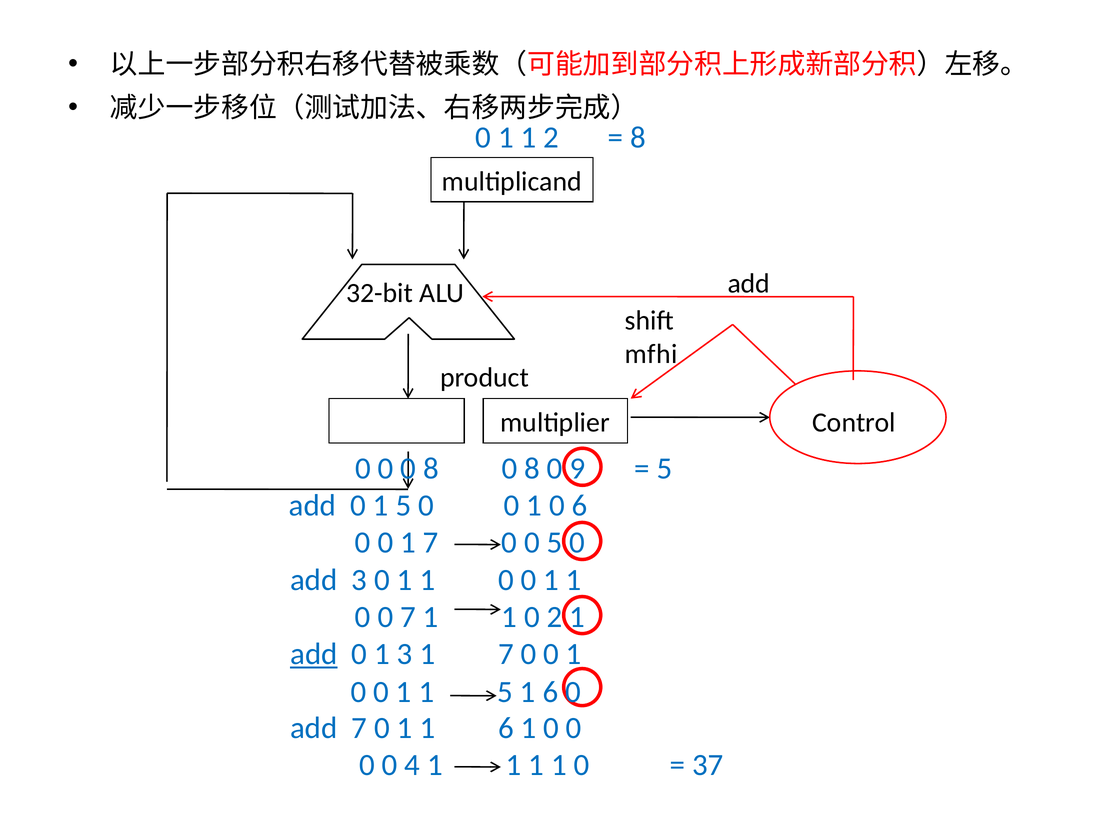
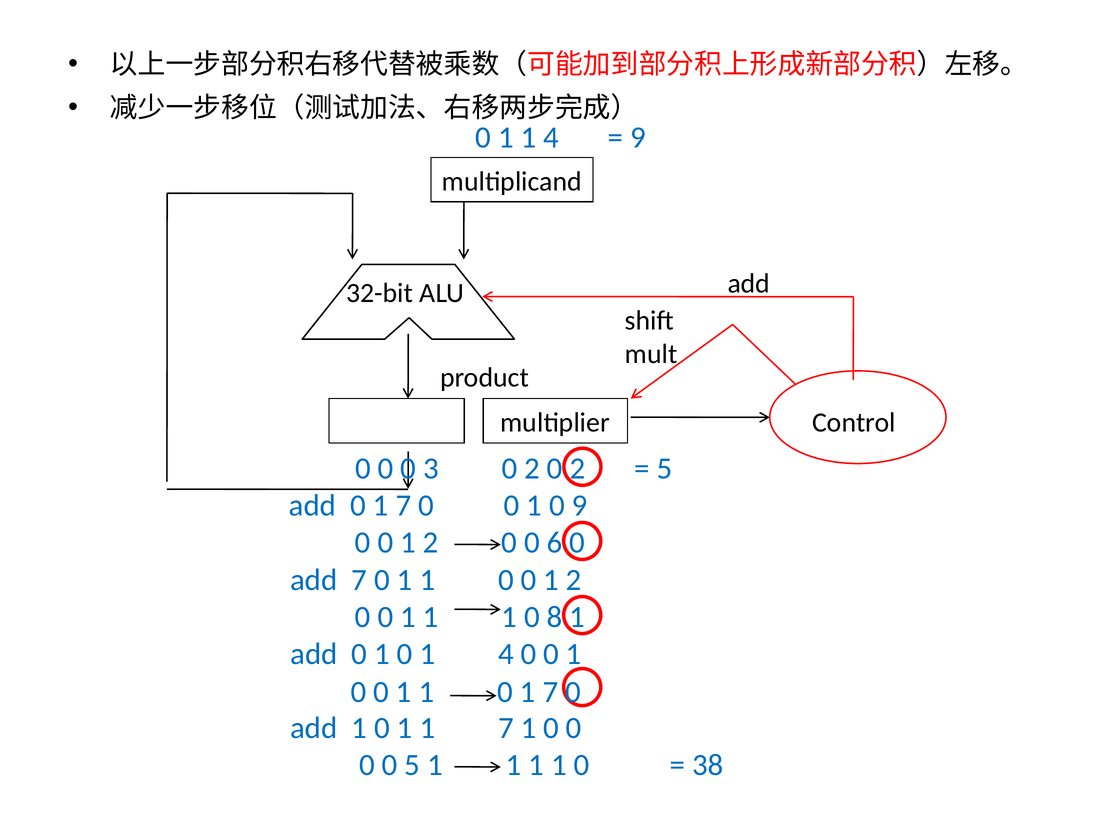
1 1 2: 2 -> 4
8 at (638, 138): 8 -> 9
mfhi: mfhi -> mult
0 0 8: 8 -> 3
8 at (532, 469): 8 -> 2
9 at (577, 469): 9 -> 2
add 0 1 5: 5 -> 7
0 6: 6 -> 9
7 at (431, 543): 7 -> 2
0 5: 5 -> 6
add 3: 3 -> 7
1 at (574, 580): 1 -> 2
7 at (408, 617): 7 -> 1
0 2: 2 -> 8
add at (314, 655) underline: present -> none
3 at (405, 655): 3 -> 0
7 at (506, 655): 7 -> 4
5 at (505, 692): 5 -> 0
6 at (550, 692): 6 -> 7
add 7: 7 -> 1
1 1 6: 6 -> 7
0 4: 4 -> 5
37: 37 -> 38
